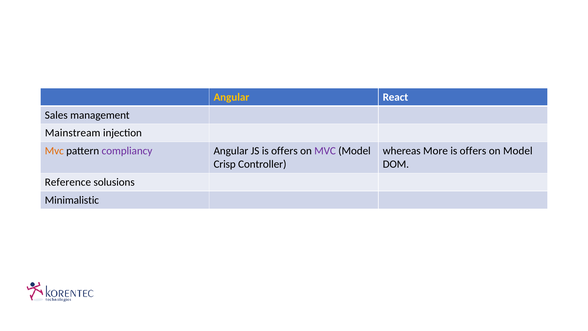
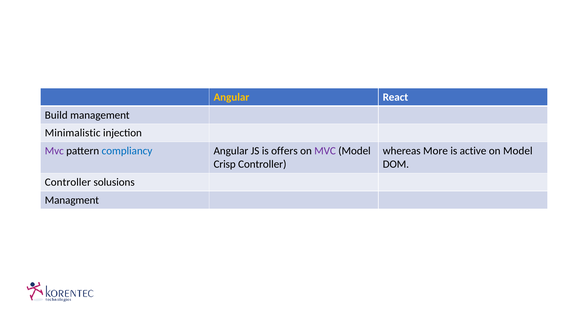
Sales: Sales -> Build
Mainstream: Mainstream -> Minimalistic
Mvc at (54, 151) colour: orange -> purple
compliancy colour: purple -> blue
offers at (473, 151): offers -> active
Reference at (68, 182): Reference -> Controller
Minimalistic: Minimalistic -> Managment
